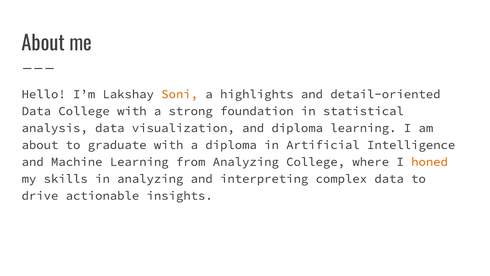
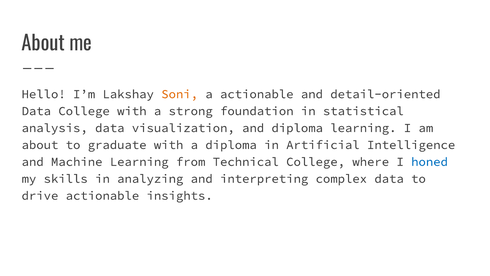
a highlights: highlights -> actionable
from Analyzing: Analyzing -> Technical
honed colour: orange -> blue
